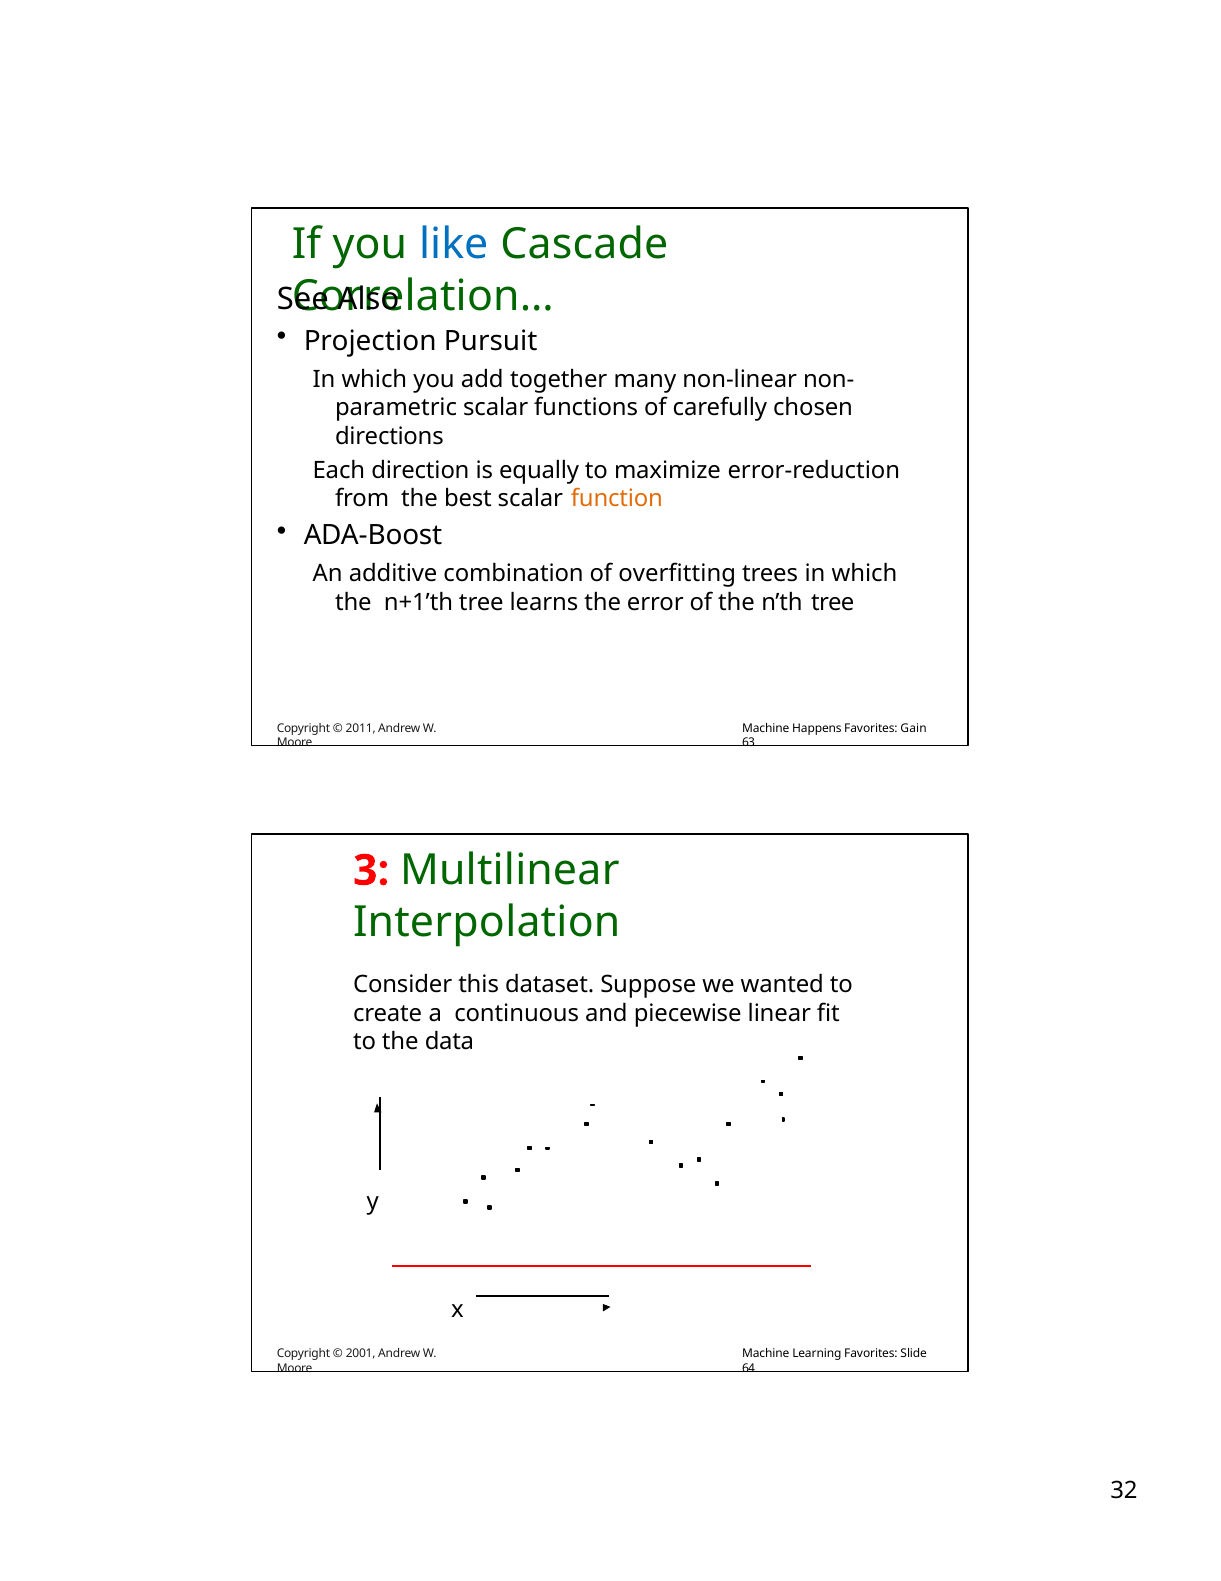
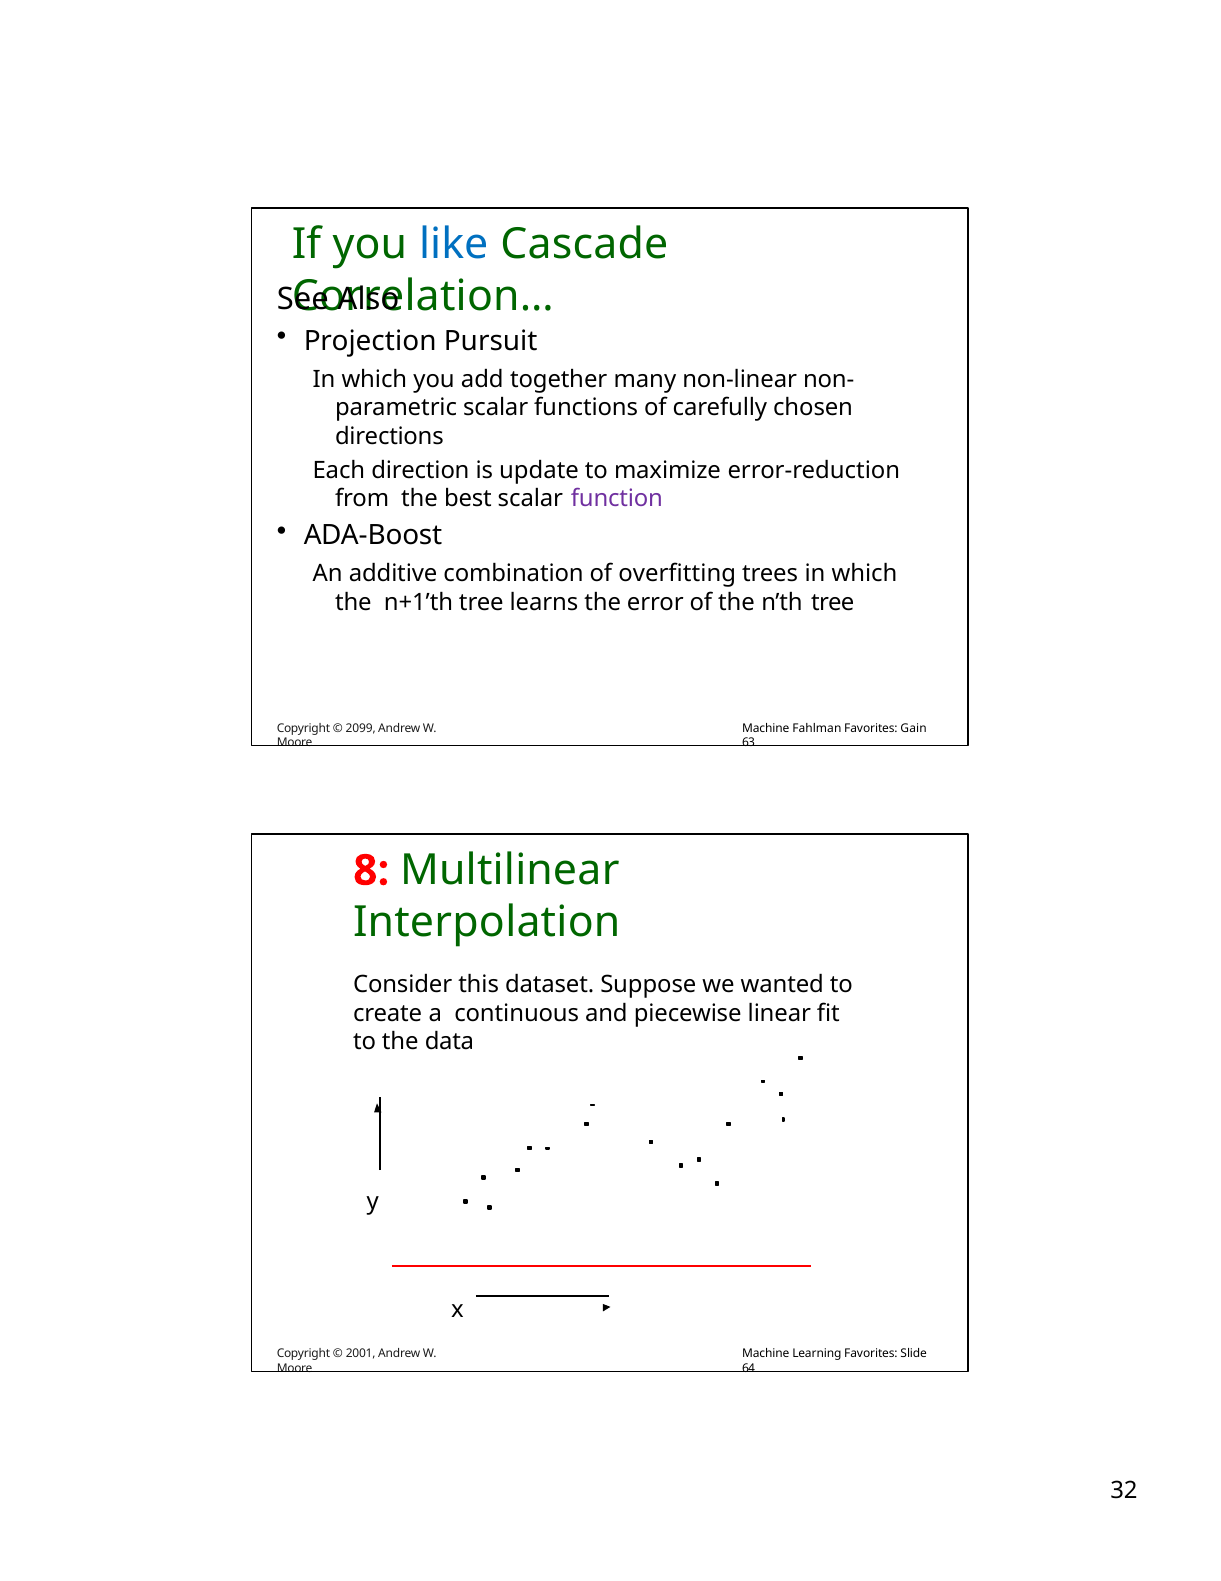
equally: equally -> update
function colour: orange -> purple
2011: 2011 -> 2099
Happens: Happens -> Fahlman
3: 3 -> 8
